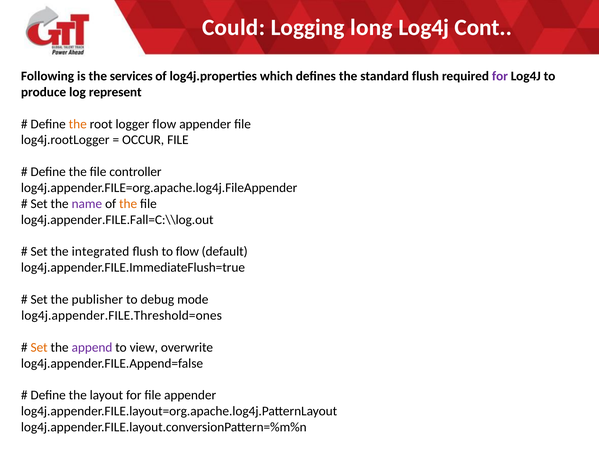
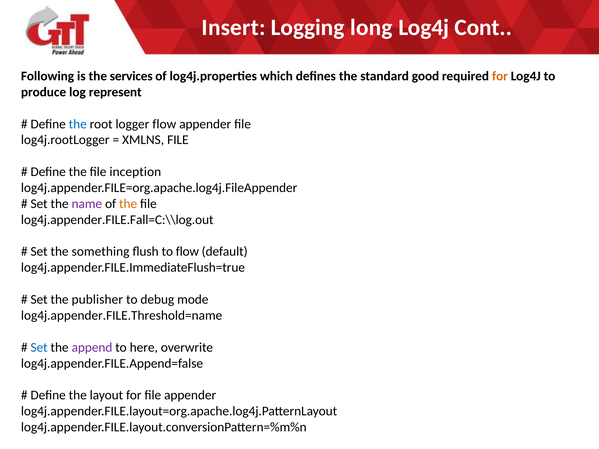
Could: Could -> Insert
standard flush: flush -> good
for at (500, 76) colour: purple -> orange
the at (78, 124) colour: orange -> blue
OCCUR: OCCUR -> XMLNS
controller: controller -> inception
integrated: integrated -> something
log4j.appender.FILE.Threshold=ones: log4j.appender.FILE.Threshold=ones -> log4j.appender.FILE.Threshold=name
Set at (39, 348) colour: orange -> blue
view: view -> here
